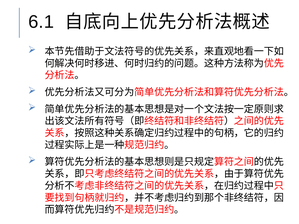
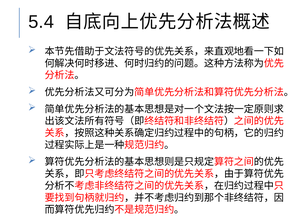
6.1: 6.1 -> 5.4
